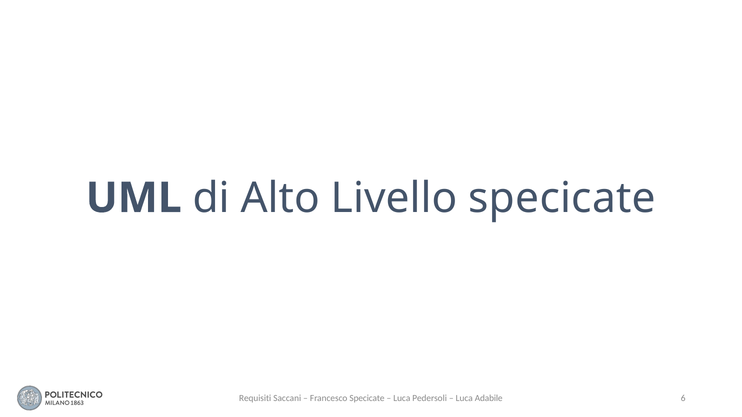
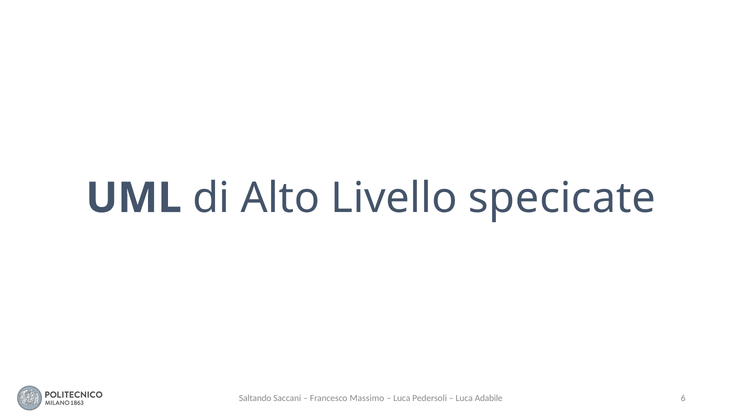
Requisiti: Requisiti -> Saltando
Francesco Specicate: Specicate -> Massimo
